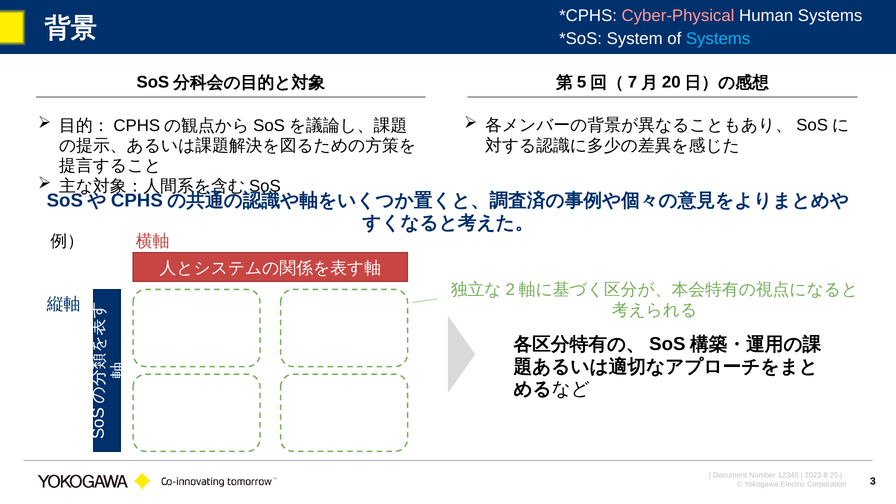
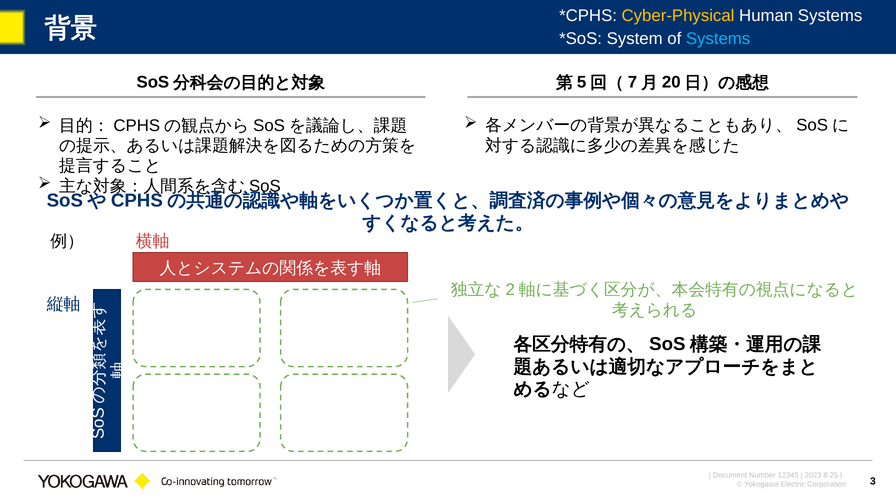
Cyber-Physical colour: pink -> yellow
